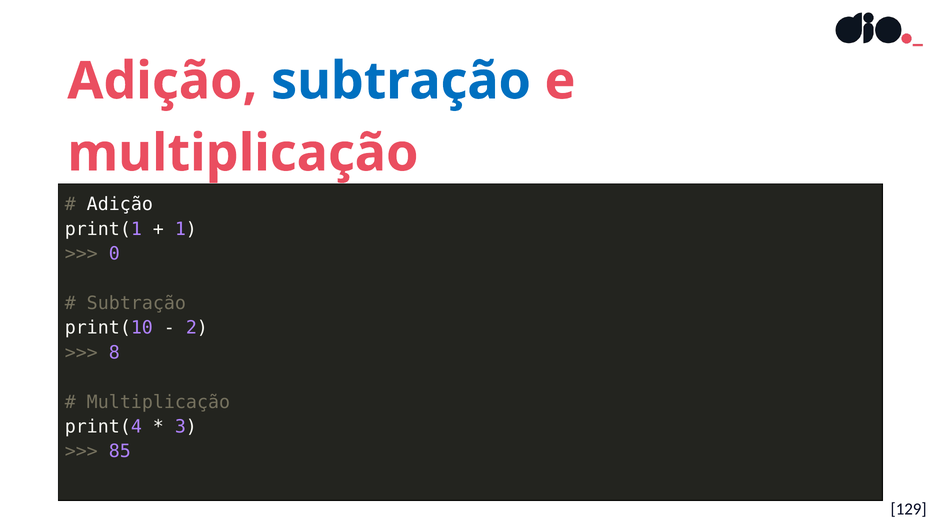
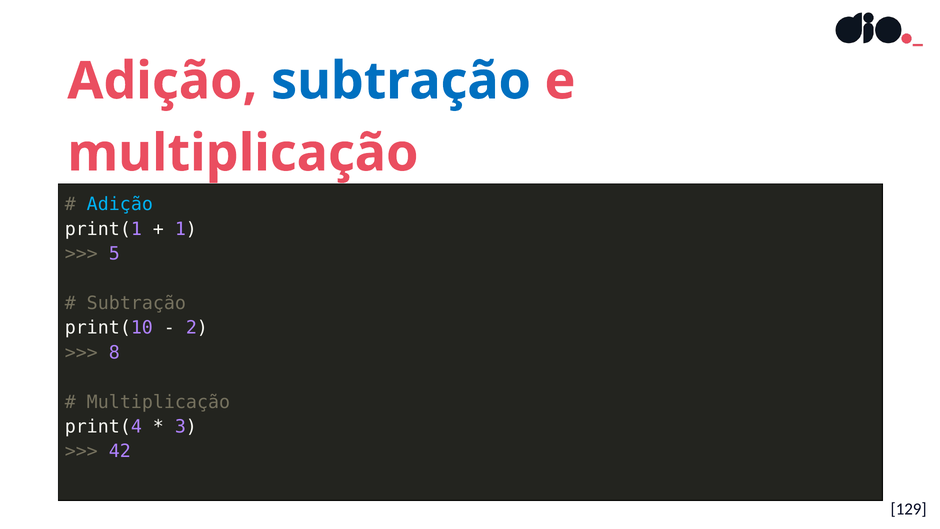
Adição at (120, 204) colour: white -> light blue
0: 0 -> 5
85: 85 -> 42
